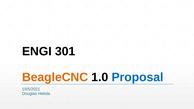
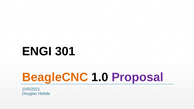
Proposal colour: blue -> purple
